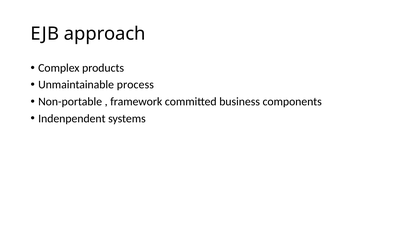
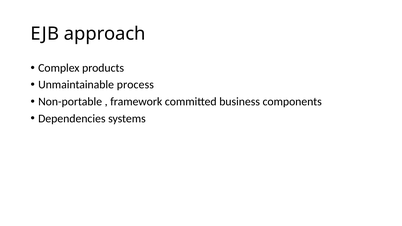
Indenpendent: Indenpendent -> Dependencies
